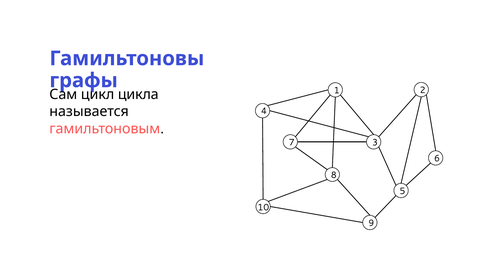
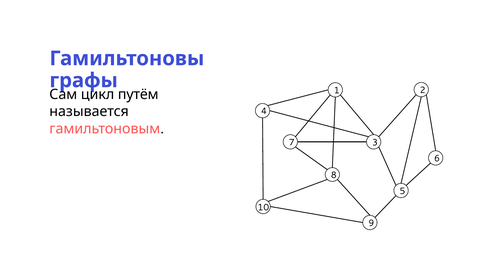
цикла: цикла -> путём
